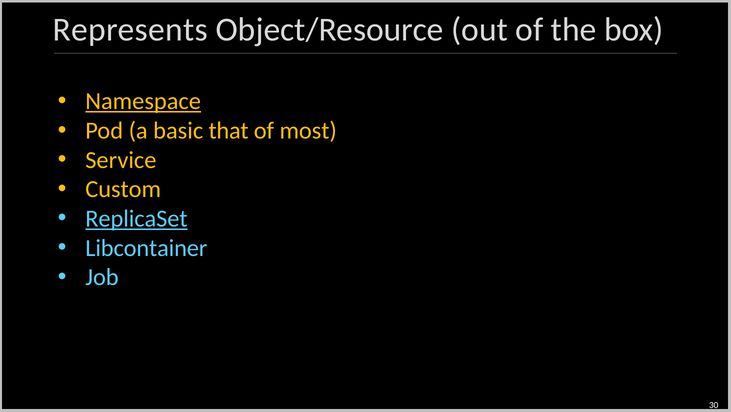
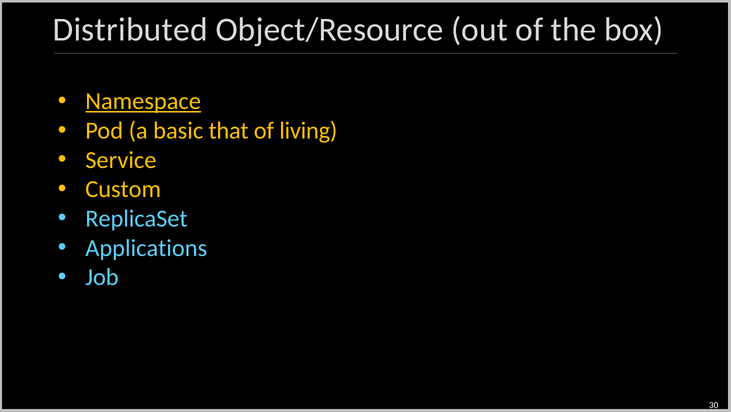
Represents: Represents -> Distributed
most: most -> living
ReplicaSet underline: present -> none
Libcontainer: Libcontainer -> Applications
